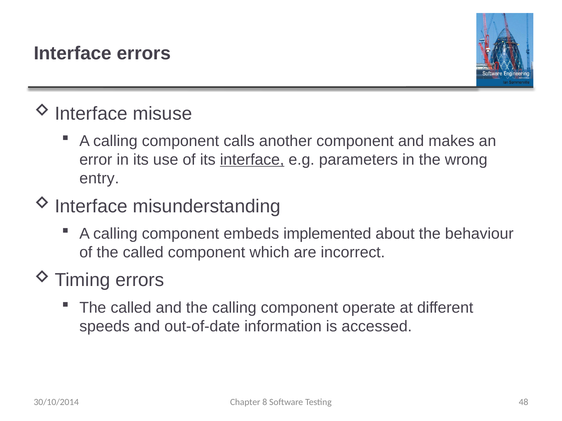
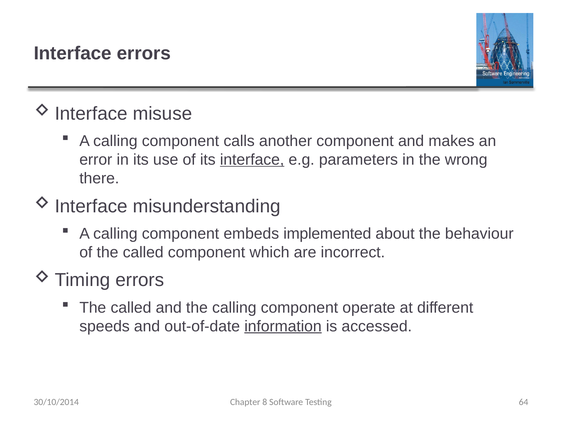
entry: entry -> there
information underline: none -> present
48: 48 -> 64
